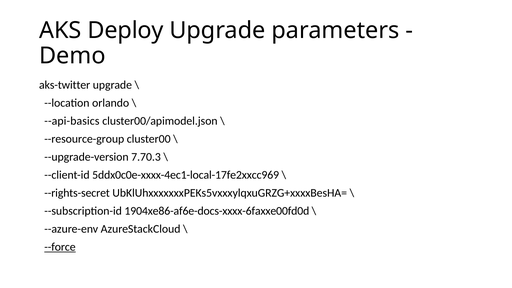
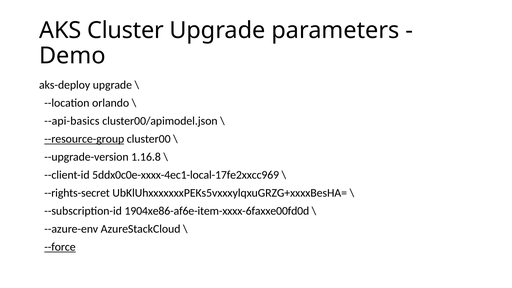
Deploy: Deploy -> Cluster
aks-twitter: aks-twitter -> aks-deploy
--resource-group underline: none -> present
7.70.3: 7.70.3 -> 1.16.8
1904xe86-af6e-docs-xxxx-6faxxe00fd0d: 1904xe86-af6e-docs-xxxx-6faxxe00fd0d -> 1904xe86-af6e-item-xxxx-6faxxe00fd0d
